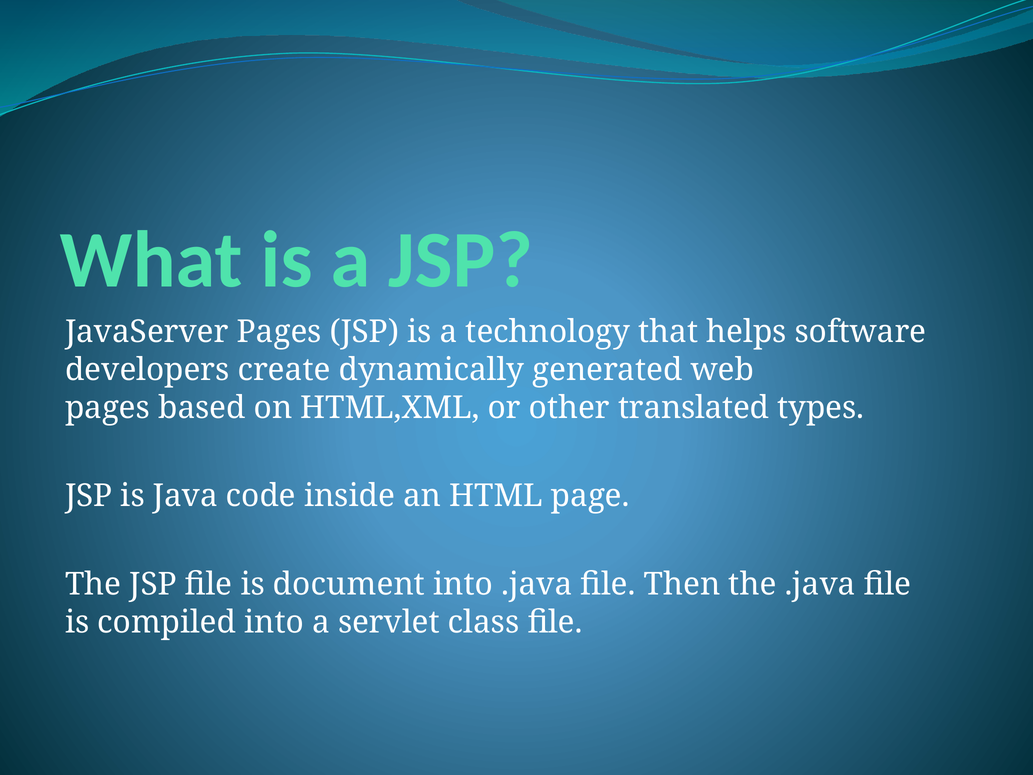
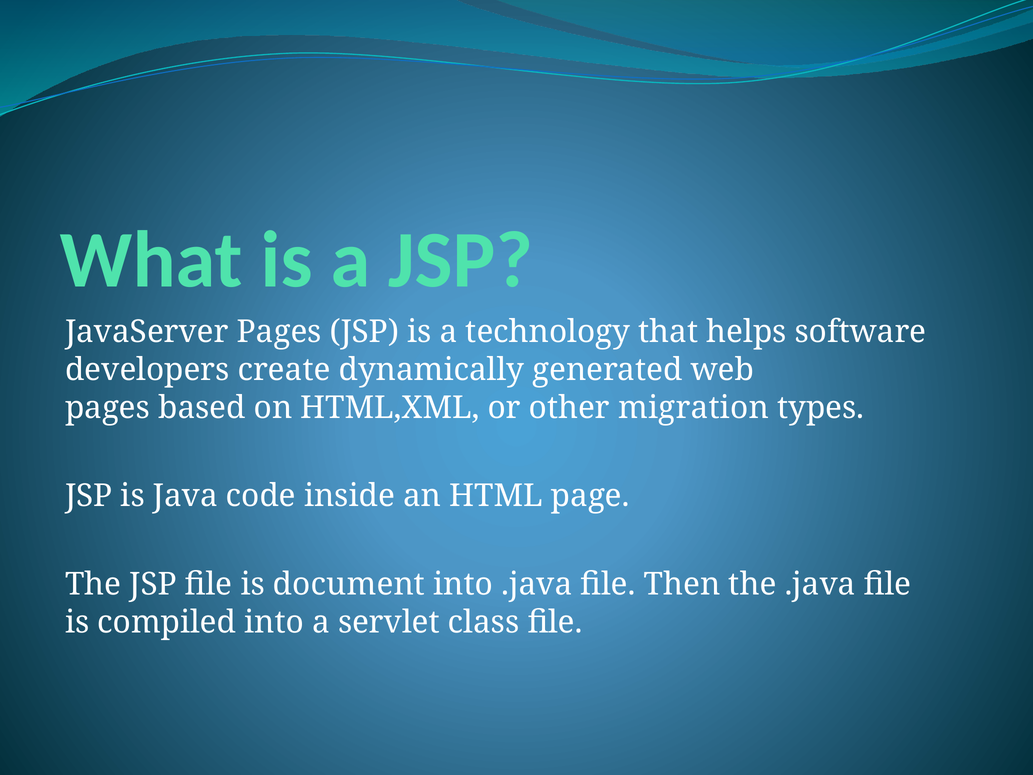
translated: translated -> migration
